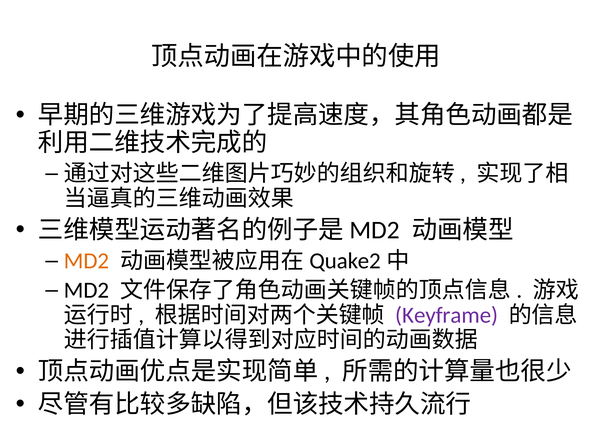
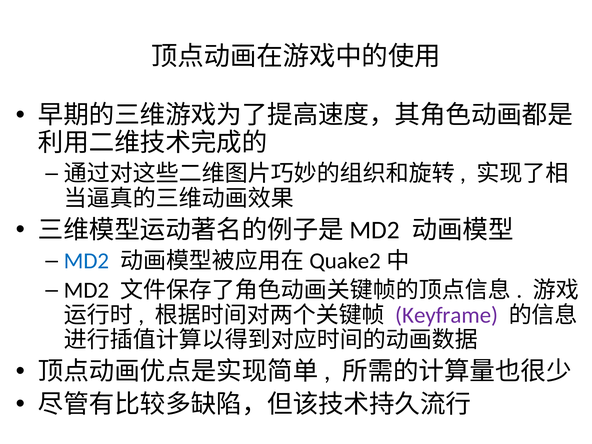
MD2 at (87, 261) colour: orange -> blue
